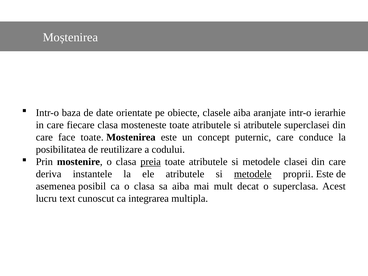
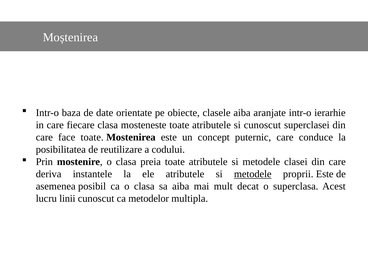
si atributele: atributele -> cunoscut
preia underline: present -> none
text: text -> linii
integrarea: integrarea -> metodelor
